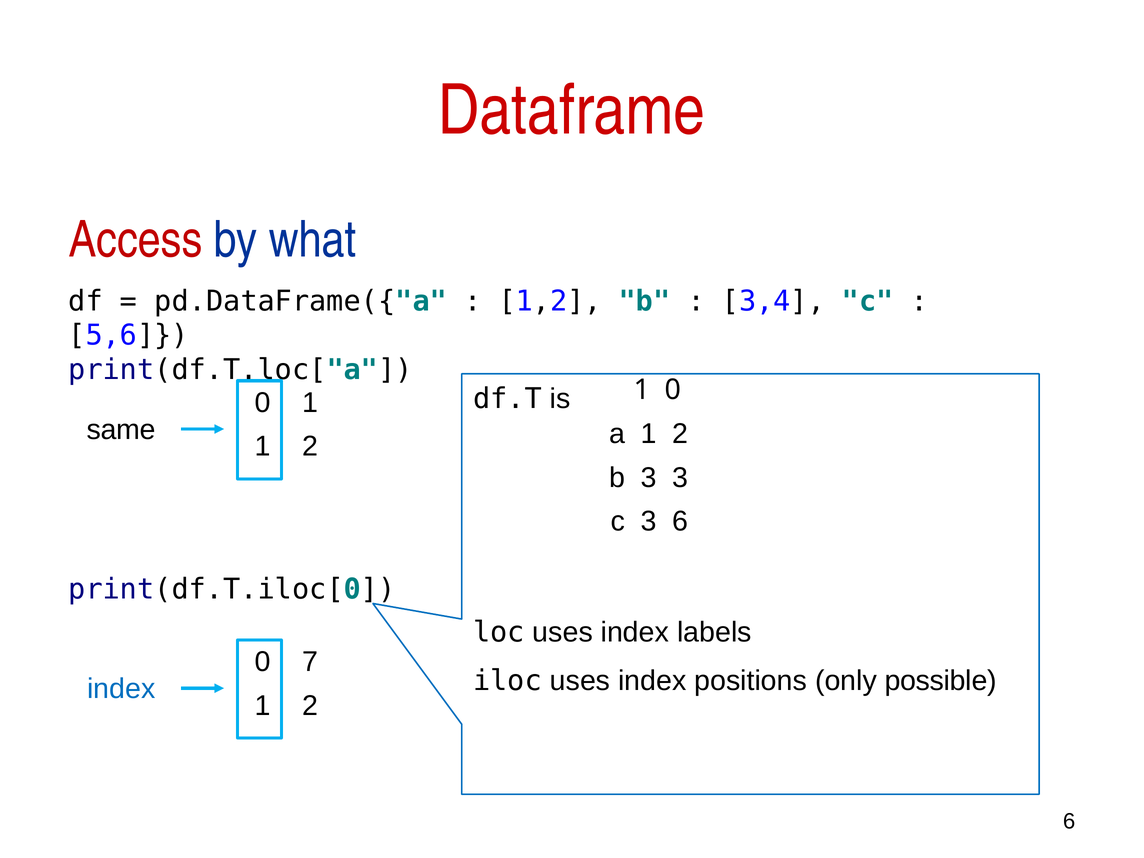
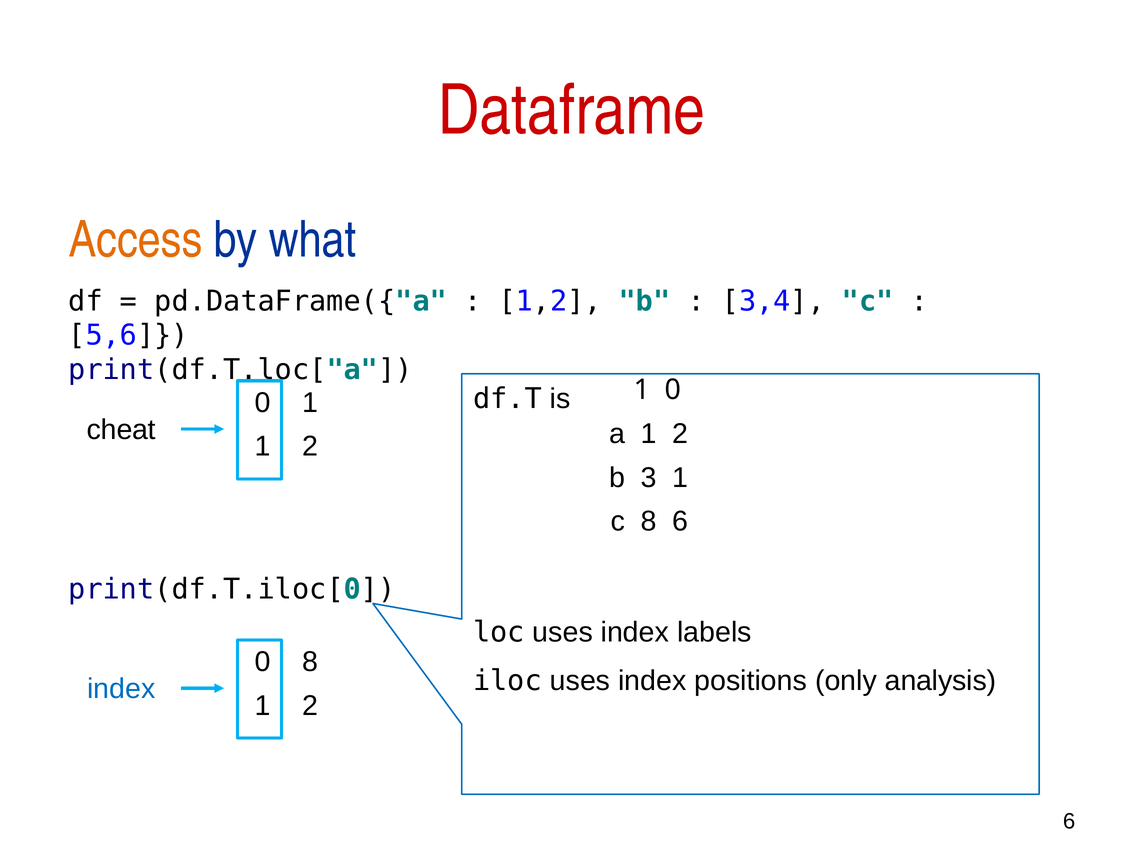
Access colour: red -> orange
same: same -> cheat
3 3: 3 -> 1
c 3: 3 -> 8
0 7: 7 -> 8
possible: possible -> analysis
